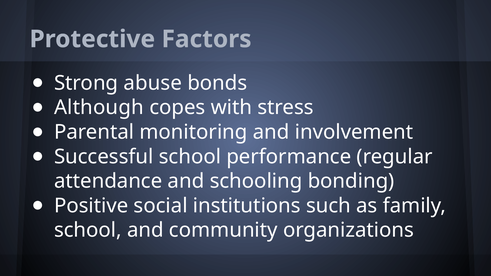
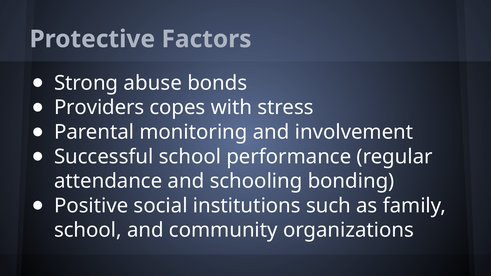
Although: Although -> Providers
